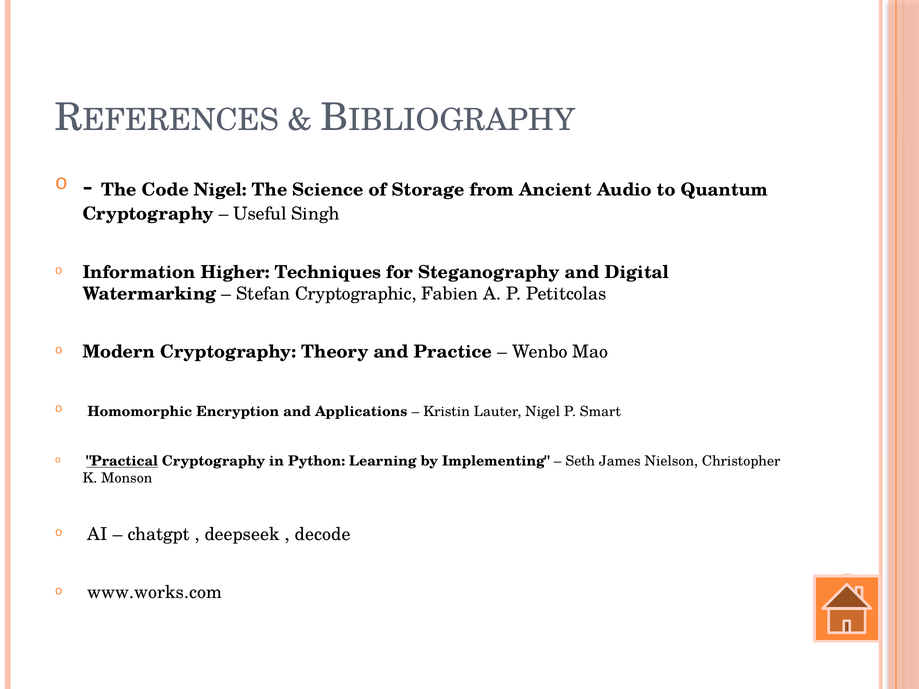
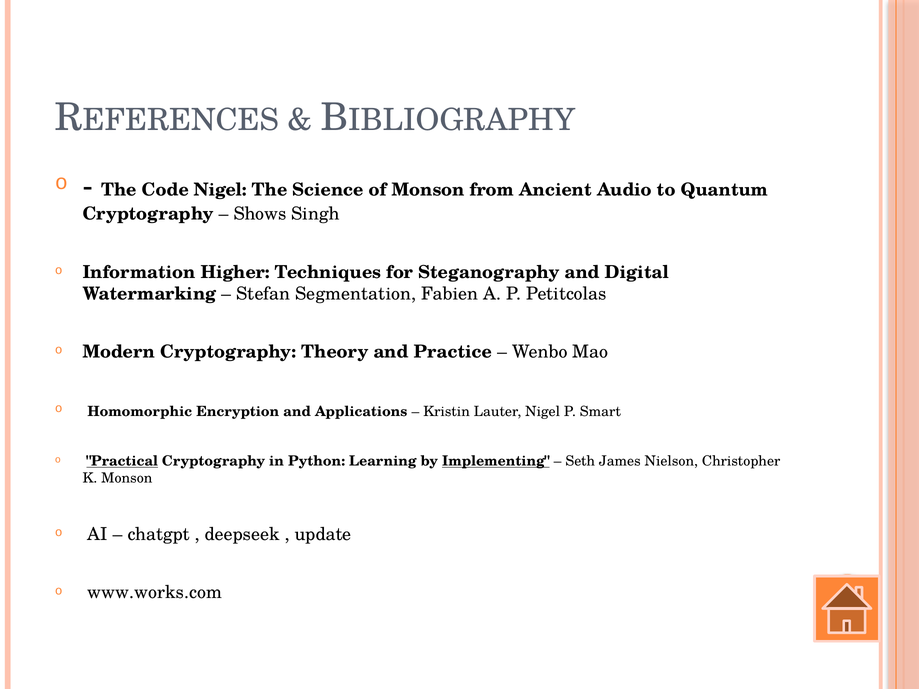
of Storage: Storage -> Monson
Useful: Useful -> Shows
Cryptographic: Cryptographic -> Segmentation
Implementing underline: none -> present
decode: decode -> update
